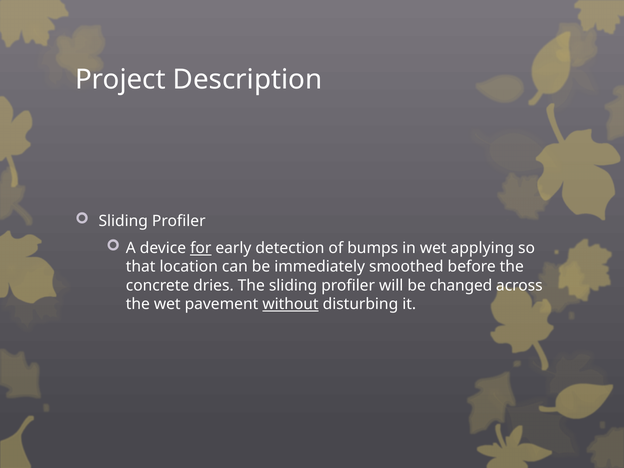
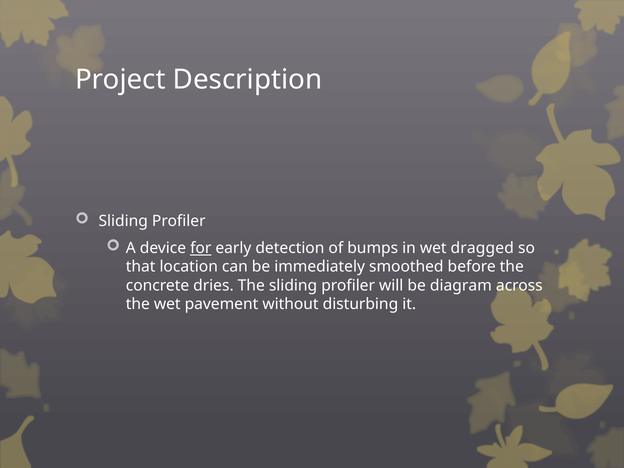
applying: applying -> dragged
changed: changed -> diagram
without underline: present -> none
